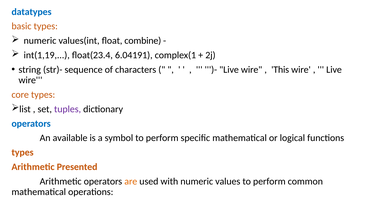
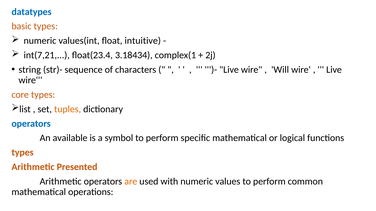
combine: combine -> intuitive
int(1,19: int(1,19 -> int(7,21
6.04191: 6.04191 -> 3.18434
This: This -> Will
tuples colour: purple -> orange
